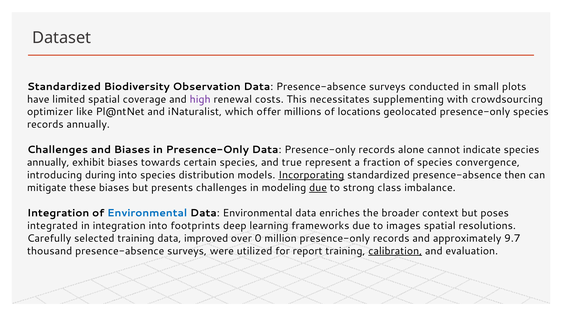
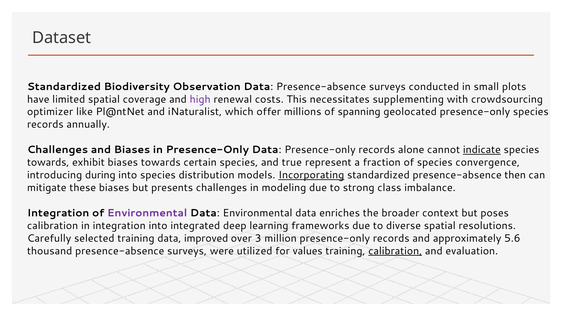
locations: locations -> spanning
indicate underline: none -> present
annually at (48, 162): annually -> towards
due at (318, 188) underline: present -> none
Environmental at (147, 213) colour: blue -> purple
integrated at (53, 226): integrated -> calibration
footprints: footprints -> integrated
images: images -> diverse
0: 0 -> 3
9.7: 9.7 -> 5.6
report: report -> values
